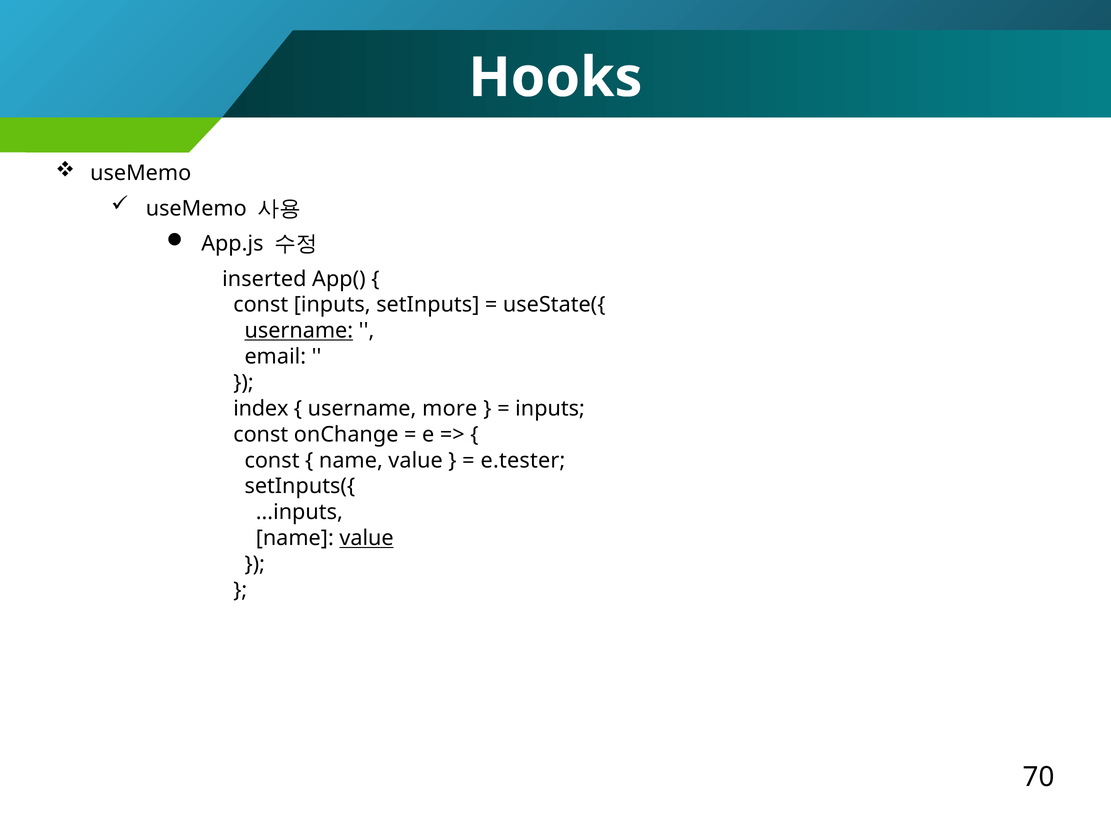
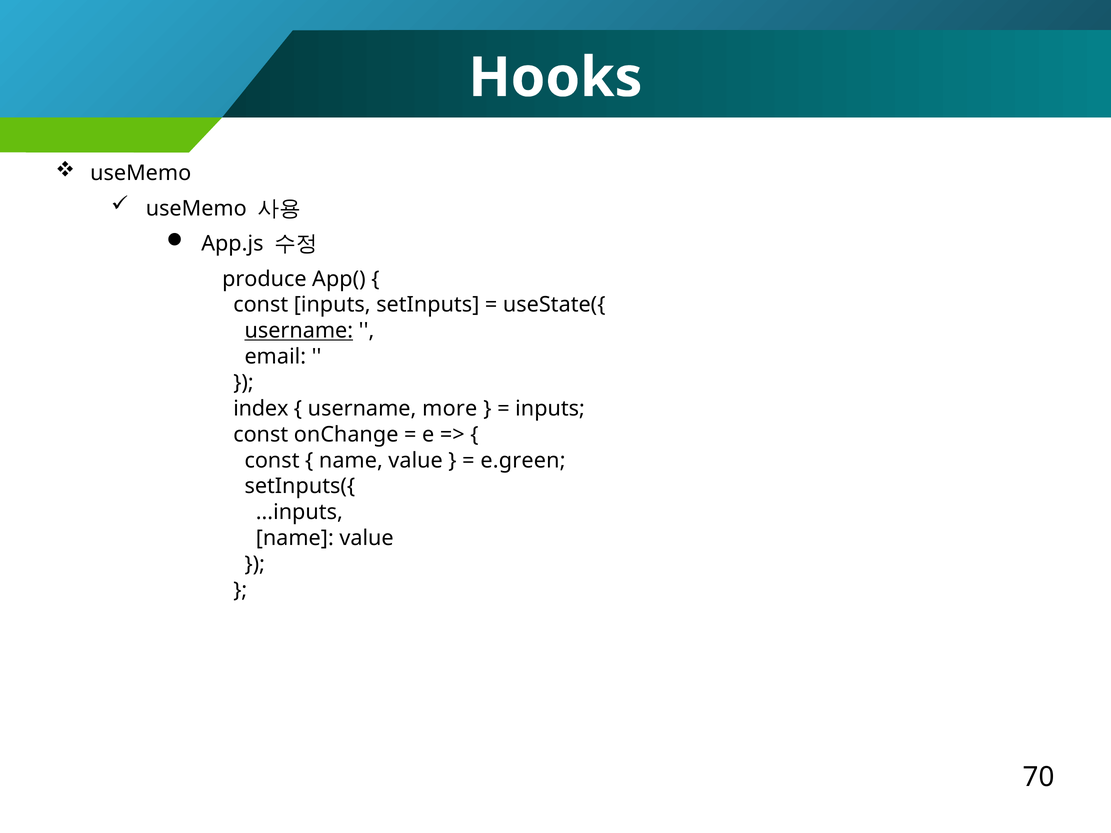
inserted: inserted -> produce
e.tester: e.tester -> e.green
value at (367, 538) underline: present -> none
